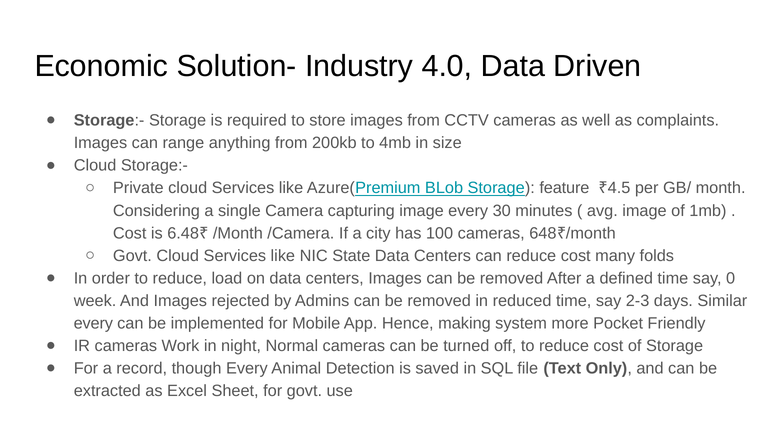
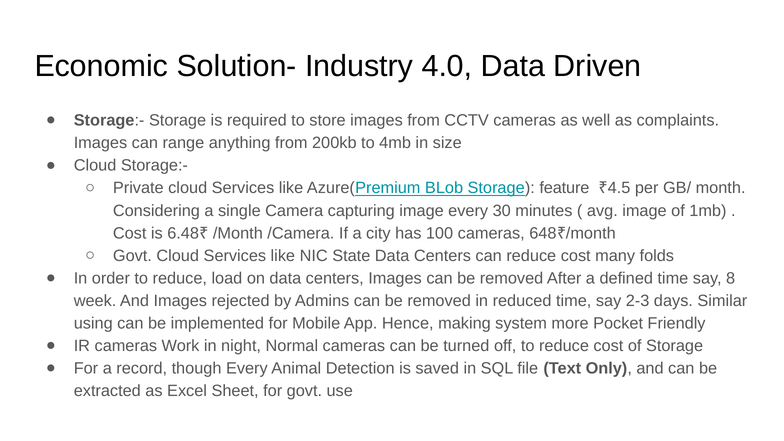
0: 0 -> 8
every at (93, 323): every -> using
